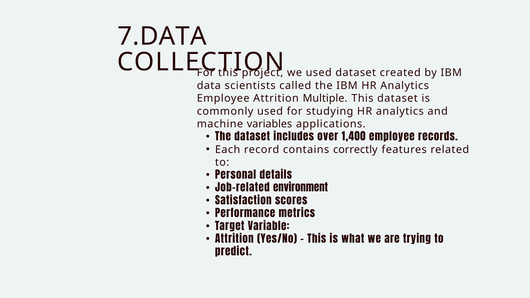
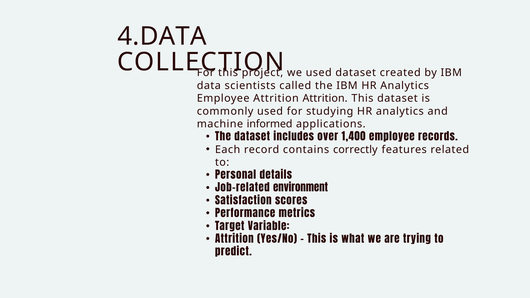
7.DATA: 7.DATA -> 4.DATA
Attrition Multiple: Multiple -> Attrition
variables: variables -> informed
